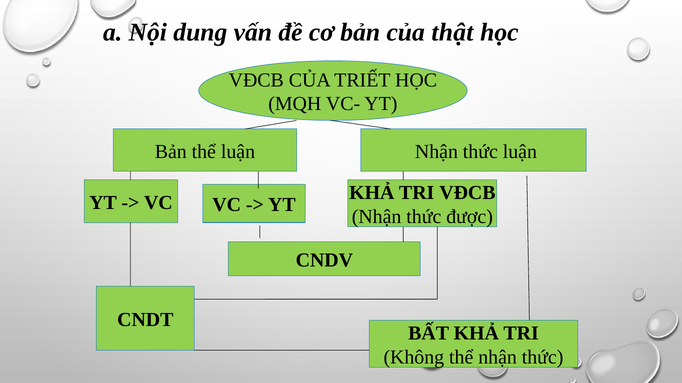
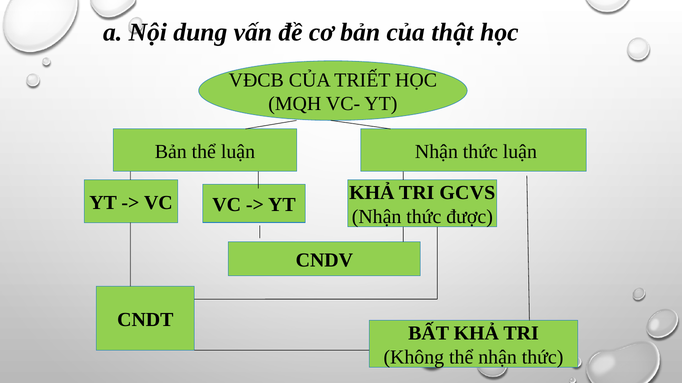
TRI VĐCB: VĐCB -> GCVS
